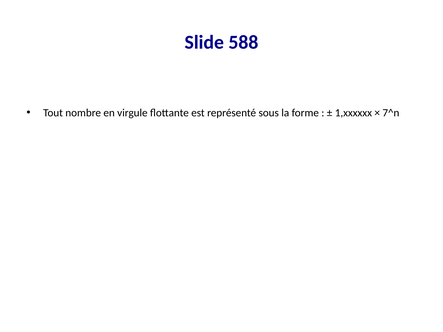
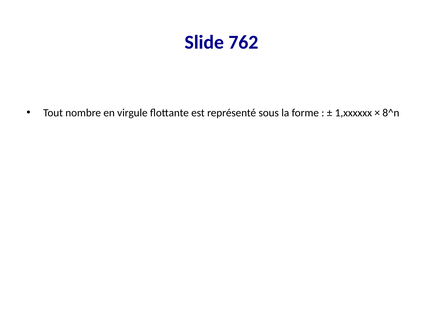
588: 588 -> 762
7^n: 7^n -> 8^n
